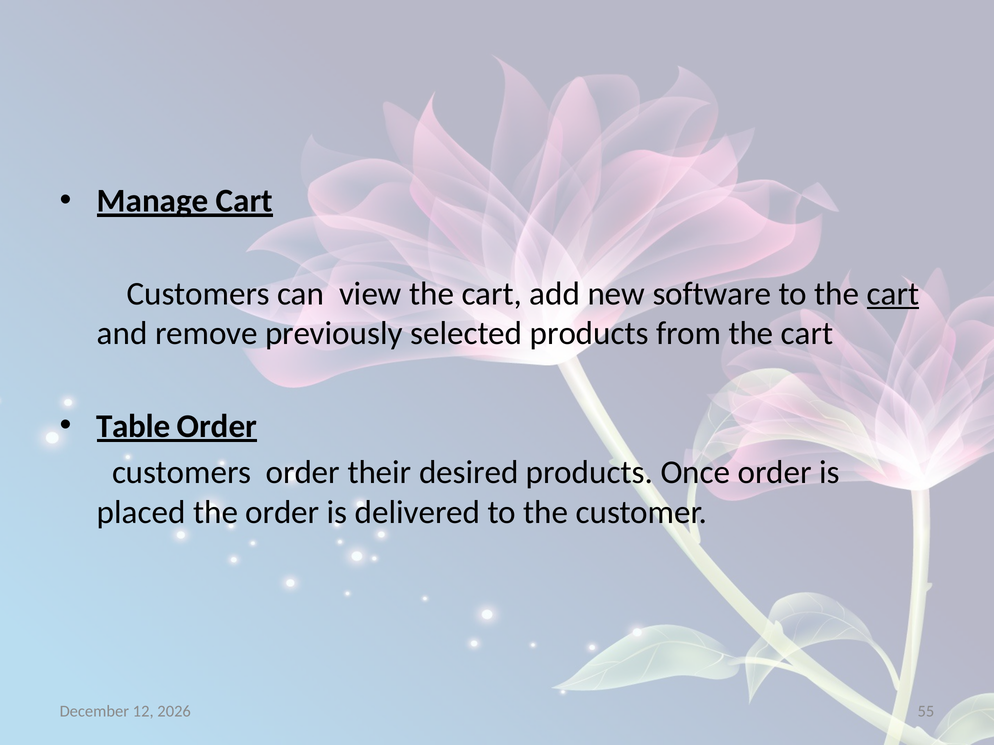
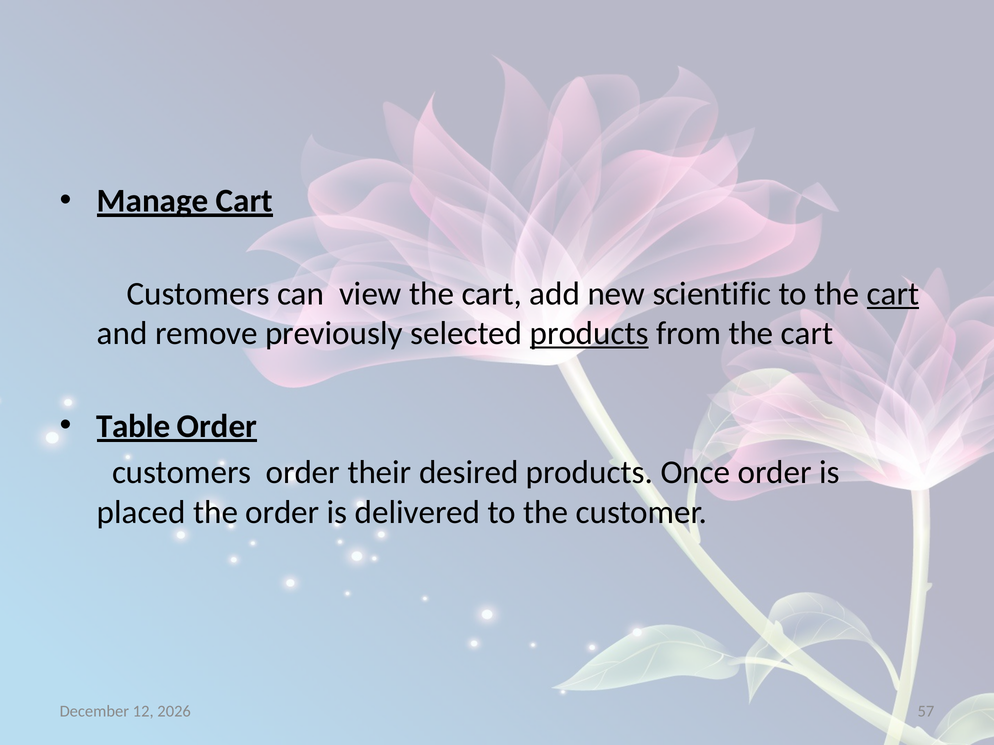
software: software -> scientific
products at (589, 334) underline: none -> present
55: 55 -> 57
